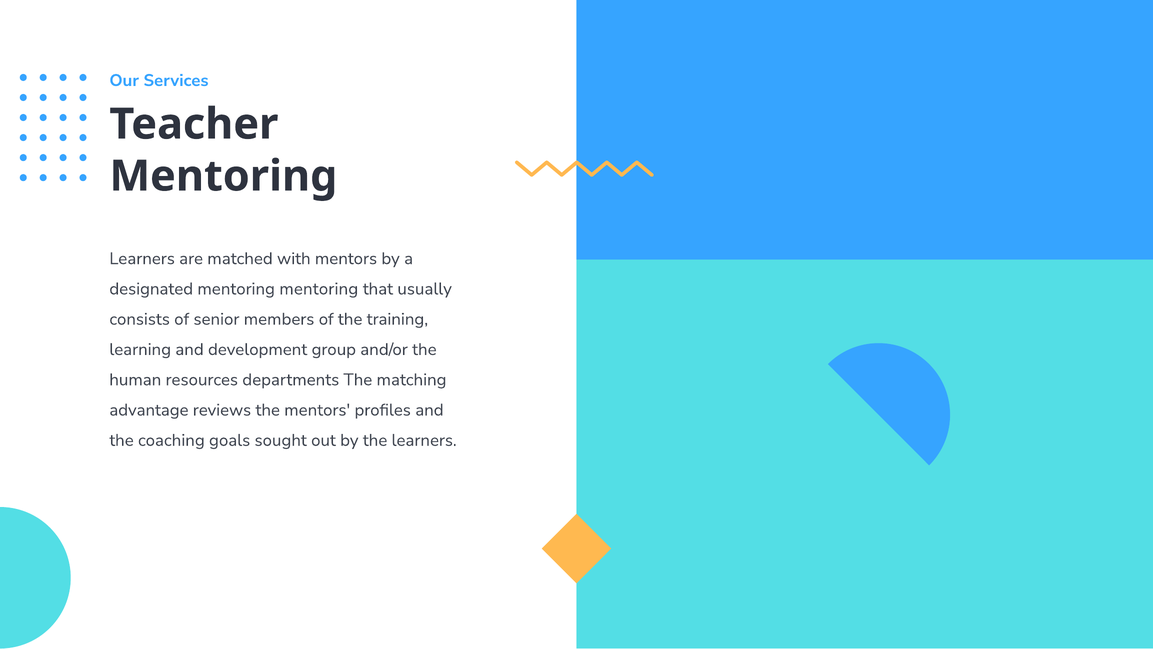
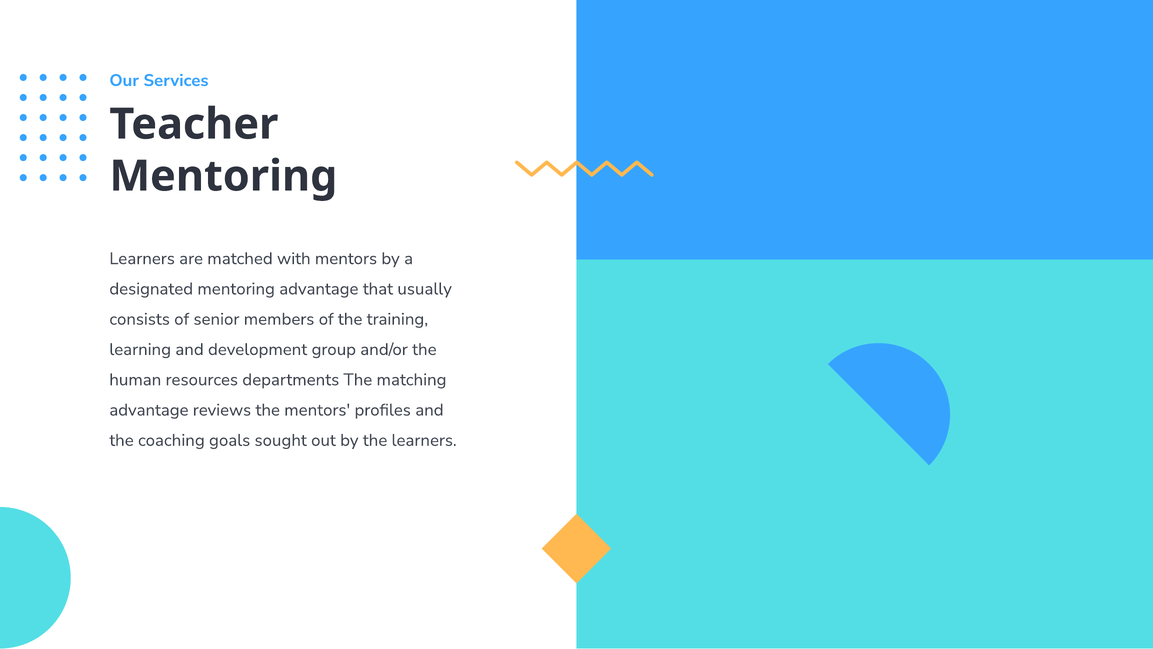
mentoring mentoring: mentoring -> advantage
